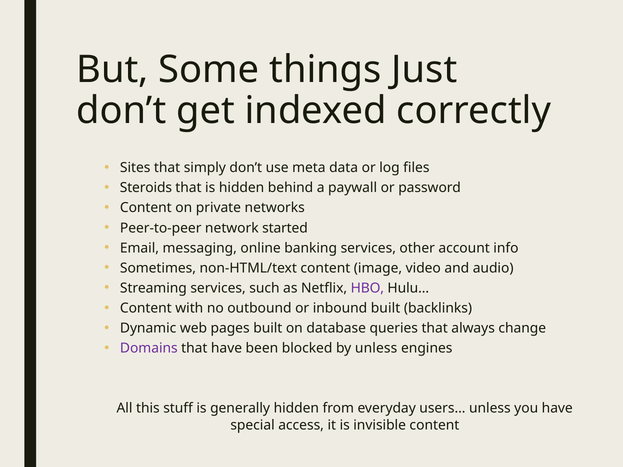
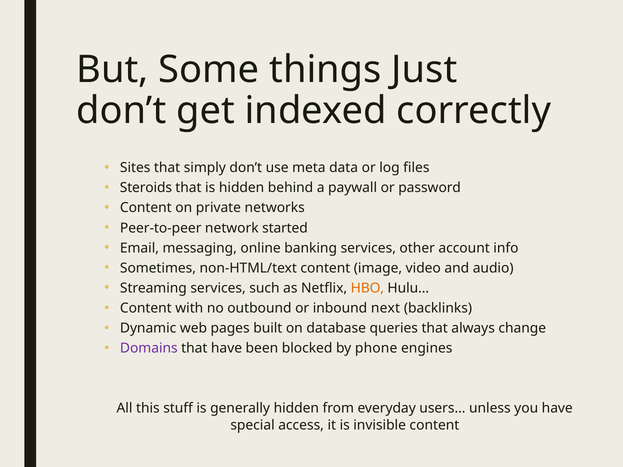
HBO colour: purple -> orange
inbound built: built -> next
by unless: unless -> phone
